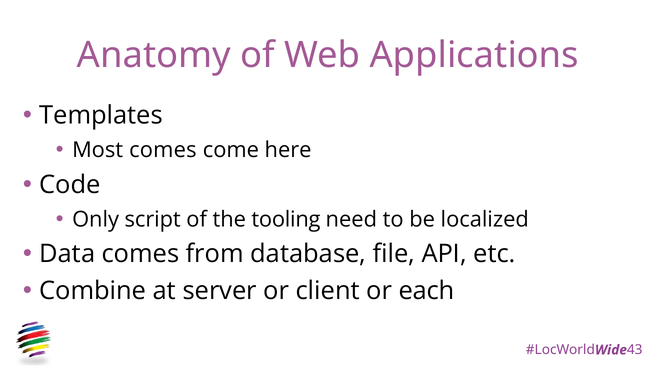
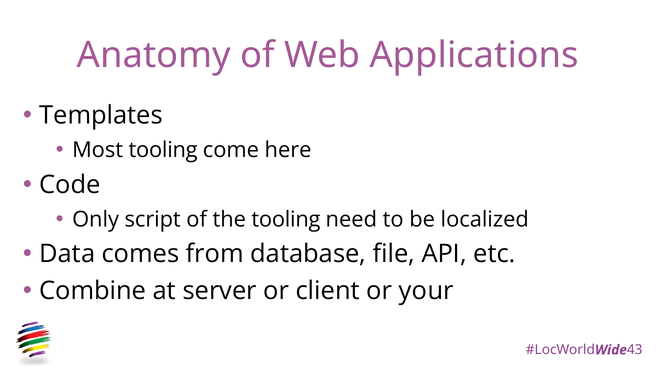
Most comes: comes -> tooling
each: each -> your
